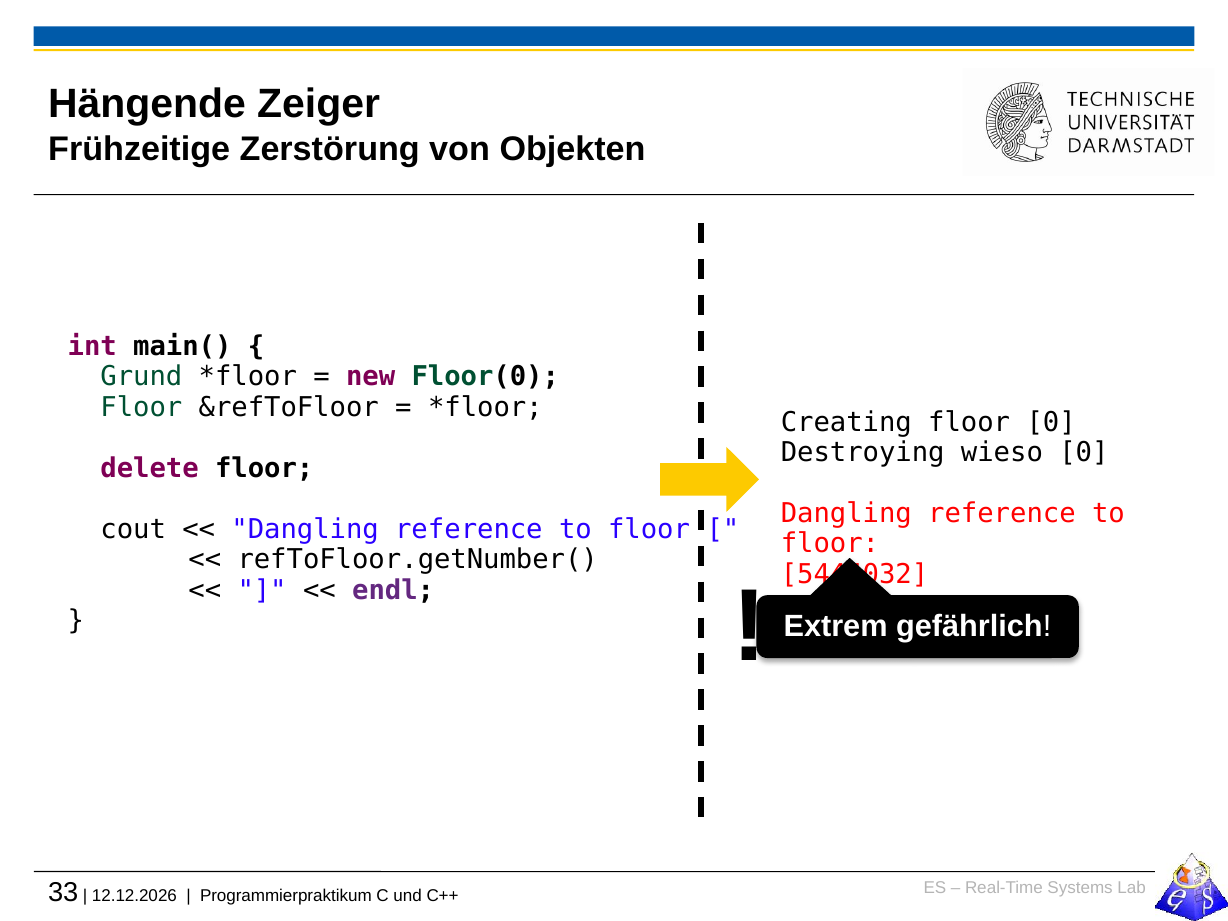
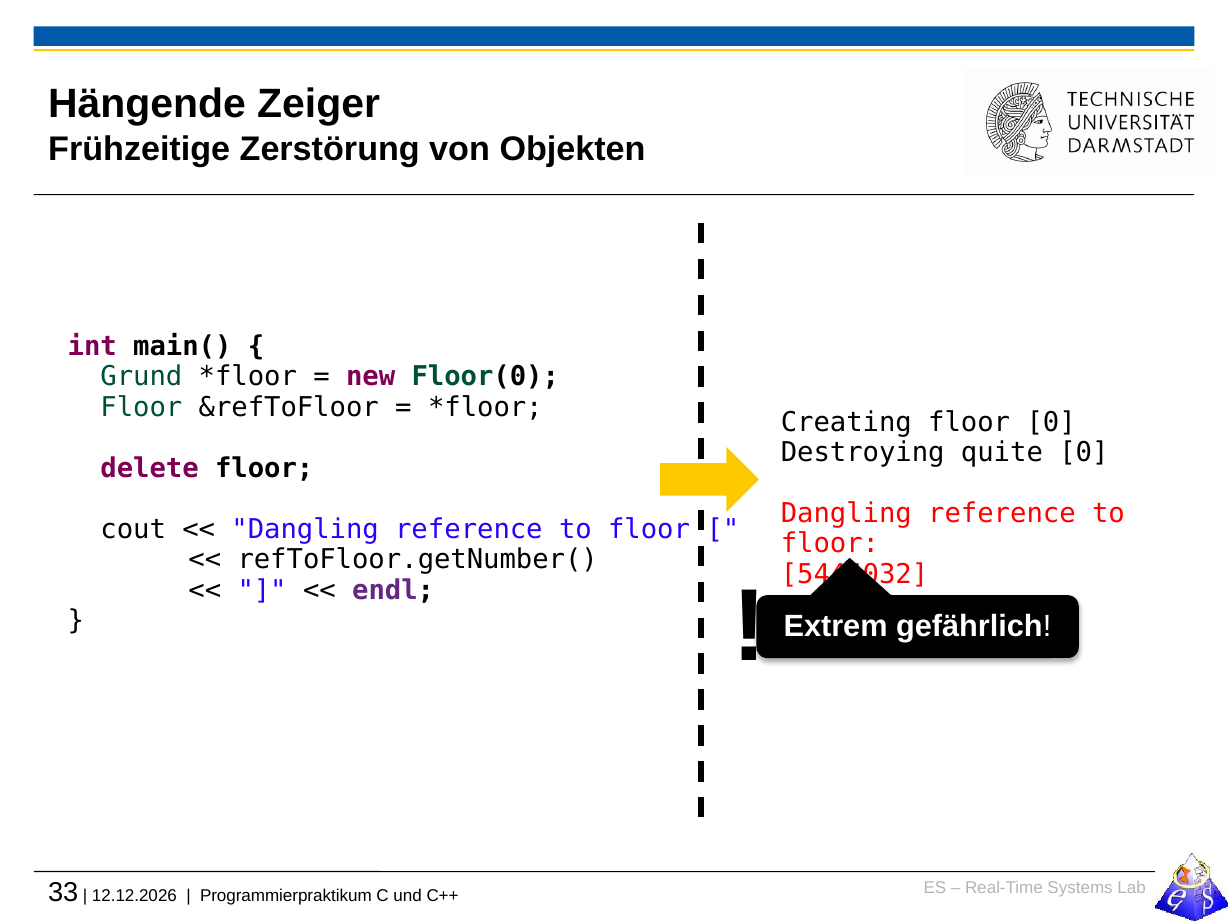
wieso: wieso -> quite
